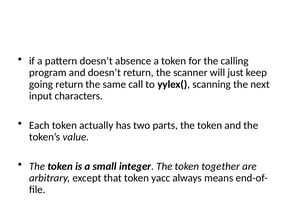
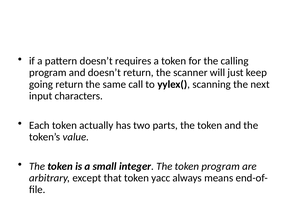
absence: absence -> requires
token together: together -> program
